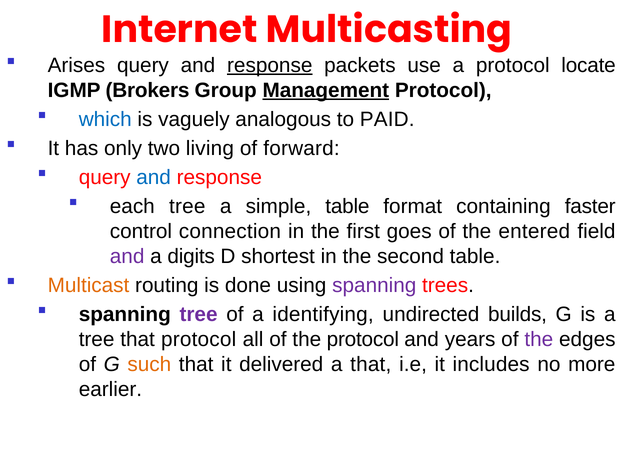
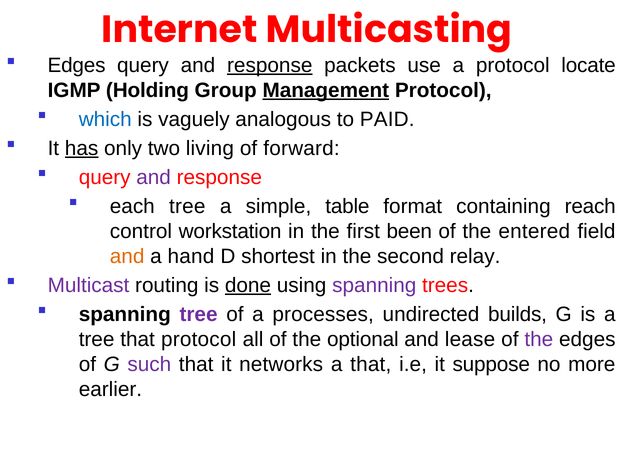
Arises at (76, 65): Arises -> Edges
Brokers: Brokers -> Holding
has underline: none -> present
and at (154, 177) colour: blue -> purple
faster: faster -> reach
connection: connection -> workstation
goes: goes -> been
and at (127, 256) colour: purple -> orange
digits: digits -> hand
second table: table -> relay
Multicast colour: orange -> purple
done underline: none -> present
identifying: identifying -> processes
the protocol: protocol -> optional
years: years -> lease
such colour: orange -> purple
delivered: delivered -> networks
includes: includes -> suppose
